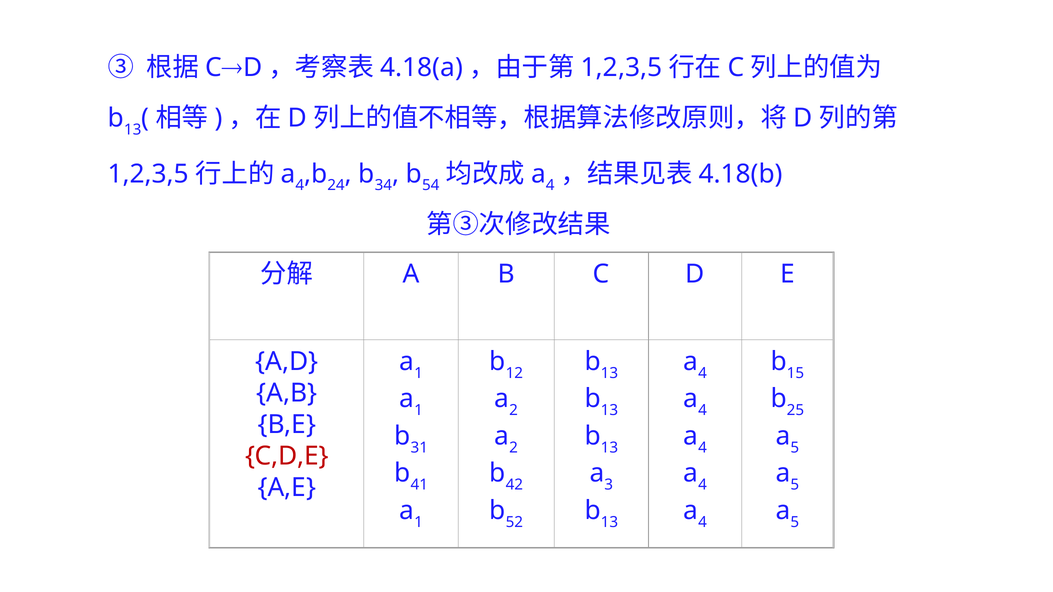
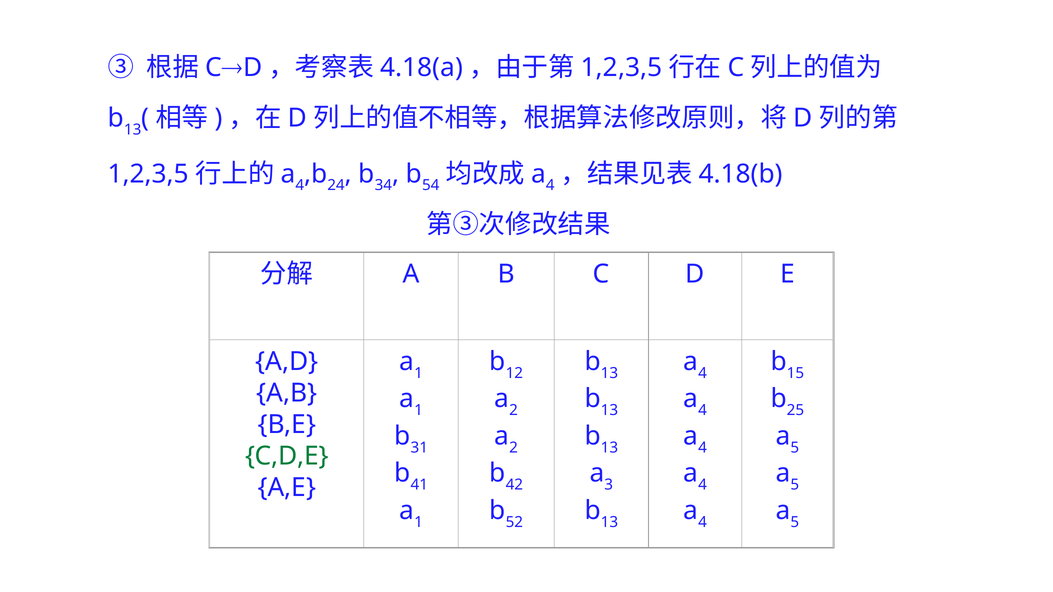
C,D,E colour: red -> green
